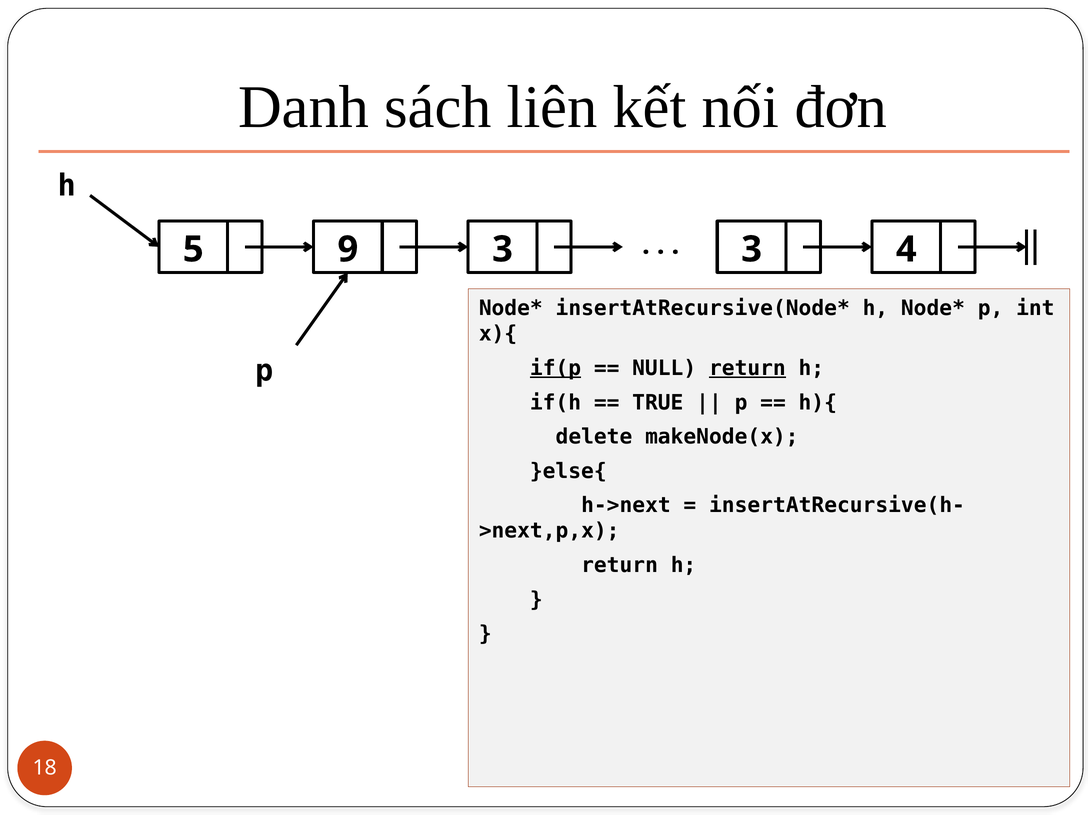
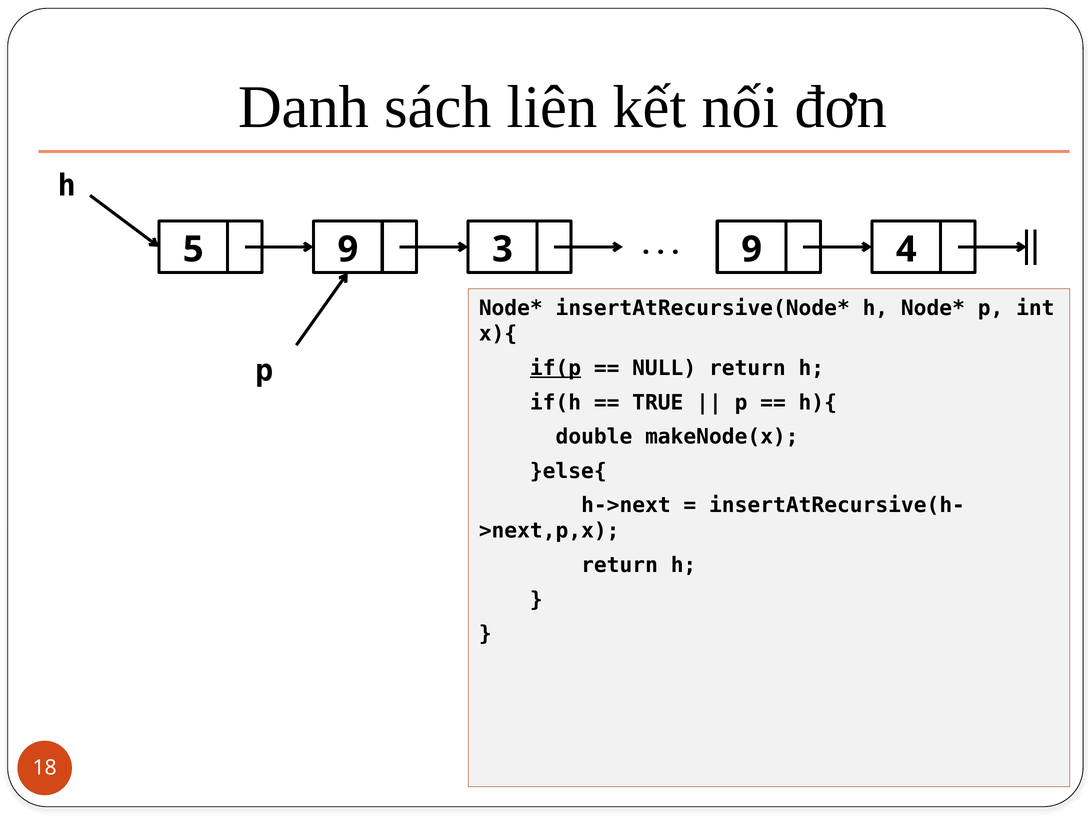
3 3: 3 -> 9
return at (747, 368) underline: present -> none
delete: delete -> double
